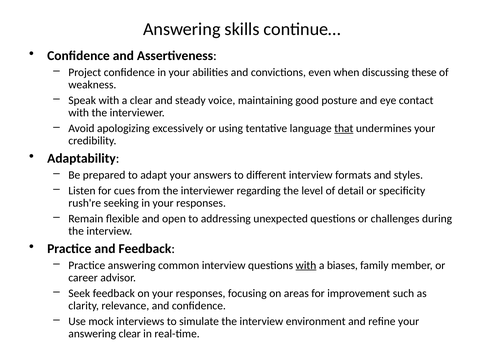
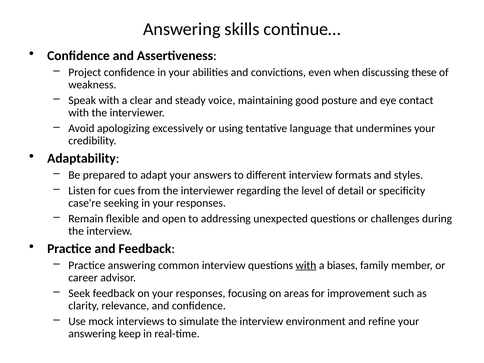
that underline: present -> none
rush're: rush're -> case're
answering clear: clear -> keep
